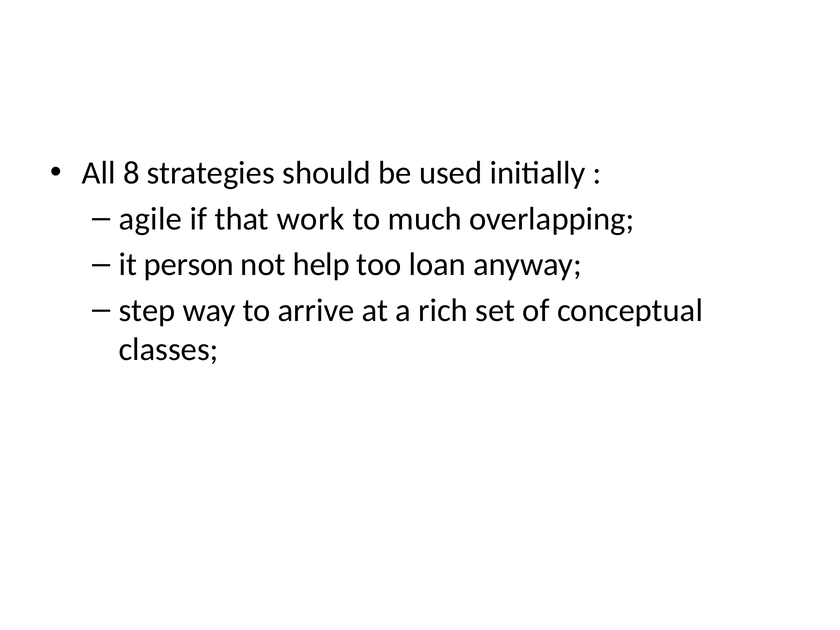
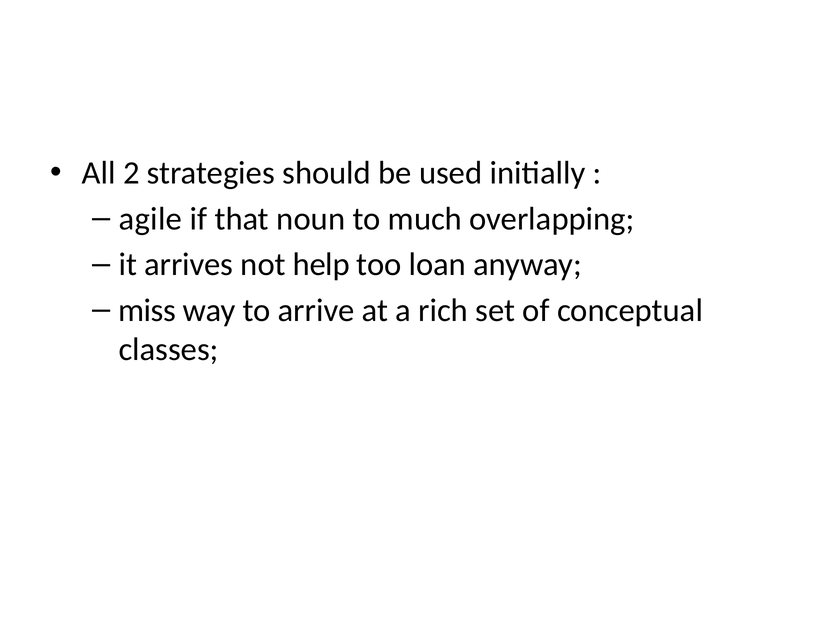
8: 8 -> 2
work: work -> noun
person: person -> arrives
step: step -> miss
